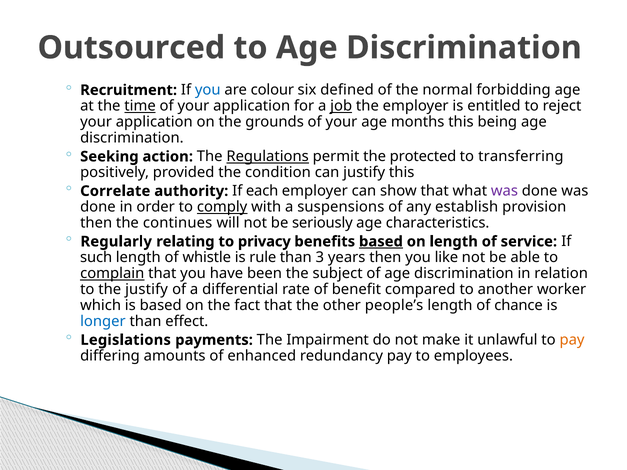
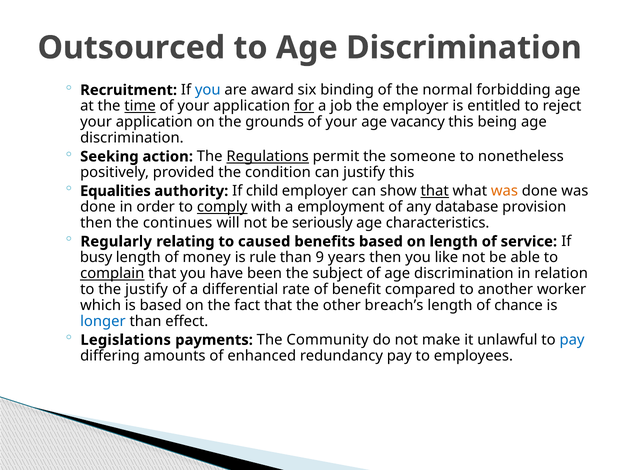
colour: colour -> award
defined: defined -> binding
for underline: none -> present
job underline: present -> none
months: months -> vacancy
protected: protected -> someone
transferring: transferring -> nonetheless
Correlate: Correlate -> Equalities
each: each -> child
that at (435, 191) underline: none -> present
was at (504, 191) colour: purple -> orange
suspensions: suspensions -> employment
establish: establish -> database
privacy: privacy -> caused
based at (381, 242) underline: present -> none
such: such -> busy
whistle: whistle -> money
3: 3 -> 9
people’s: people’s -> breach’s
Impairment: Impairment -> Community
pay at (572, 340) colour: orange -> blue
